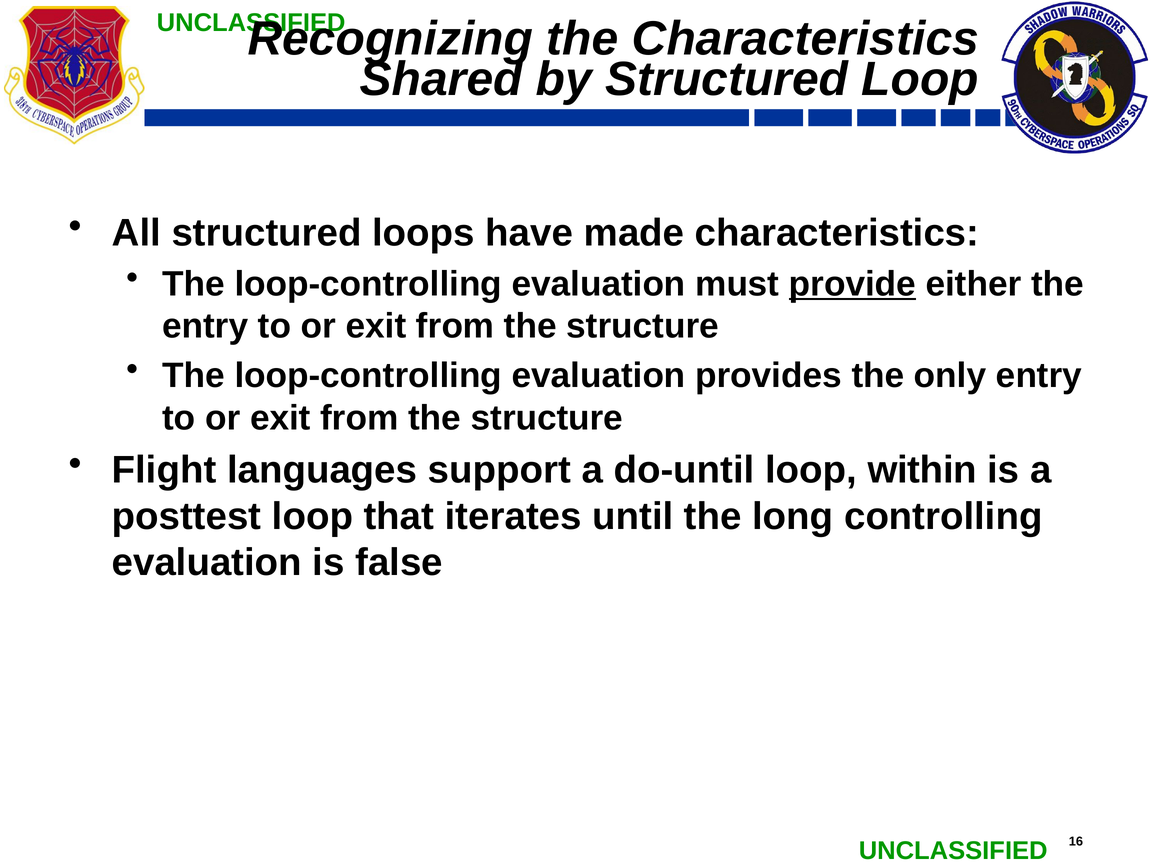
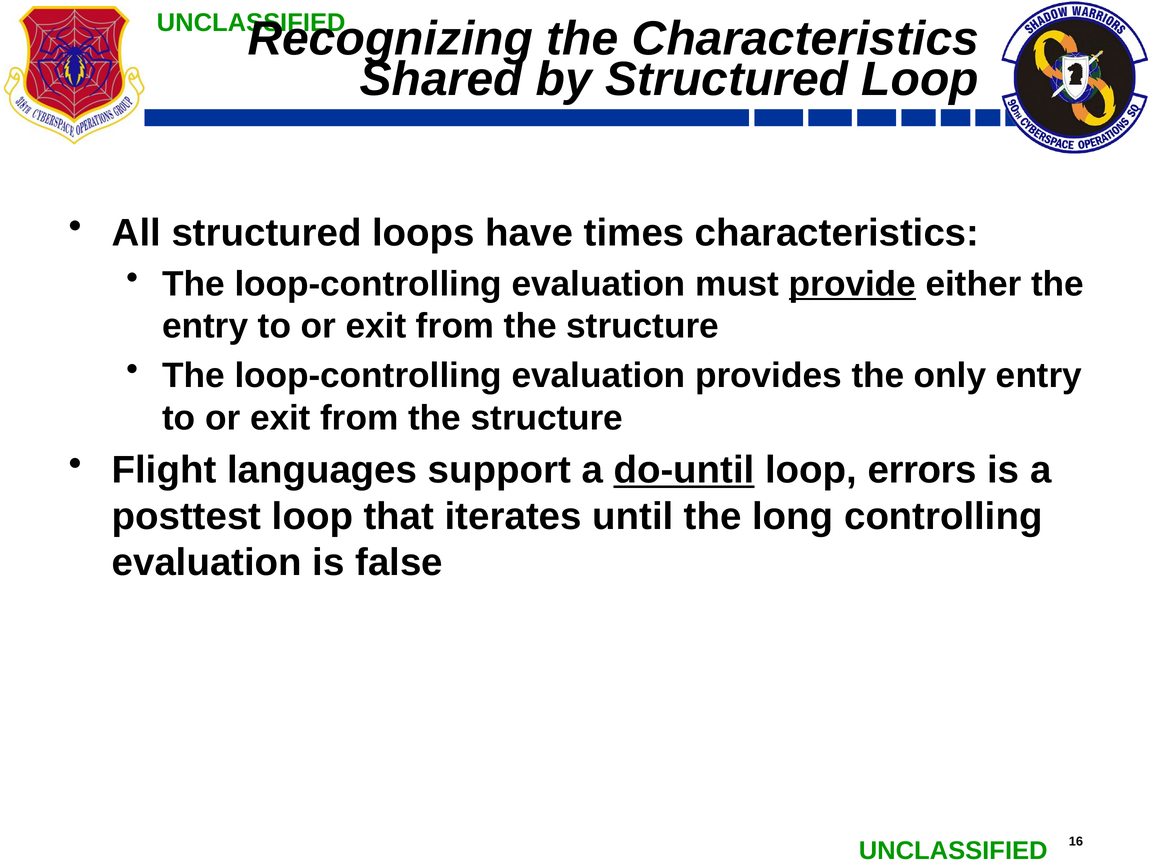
made: made -> times
do-until underline: none -> present
within: within -> errors
